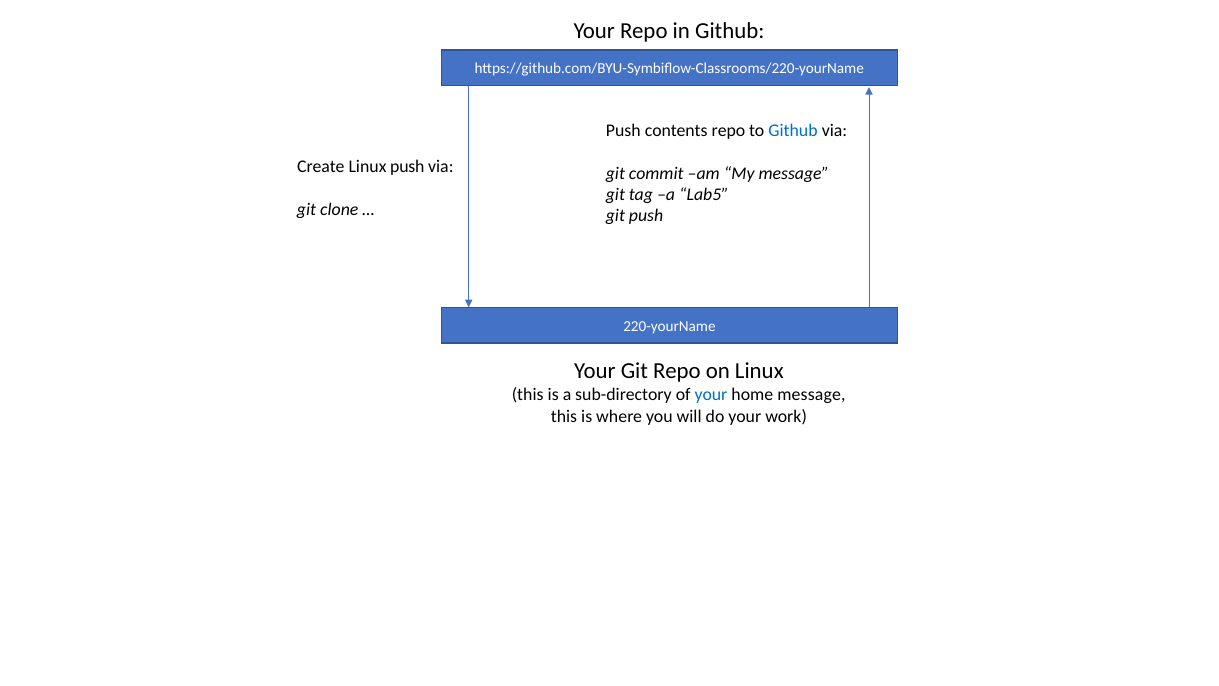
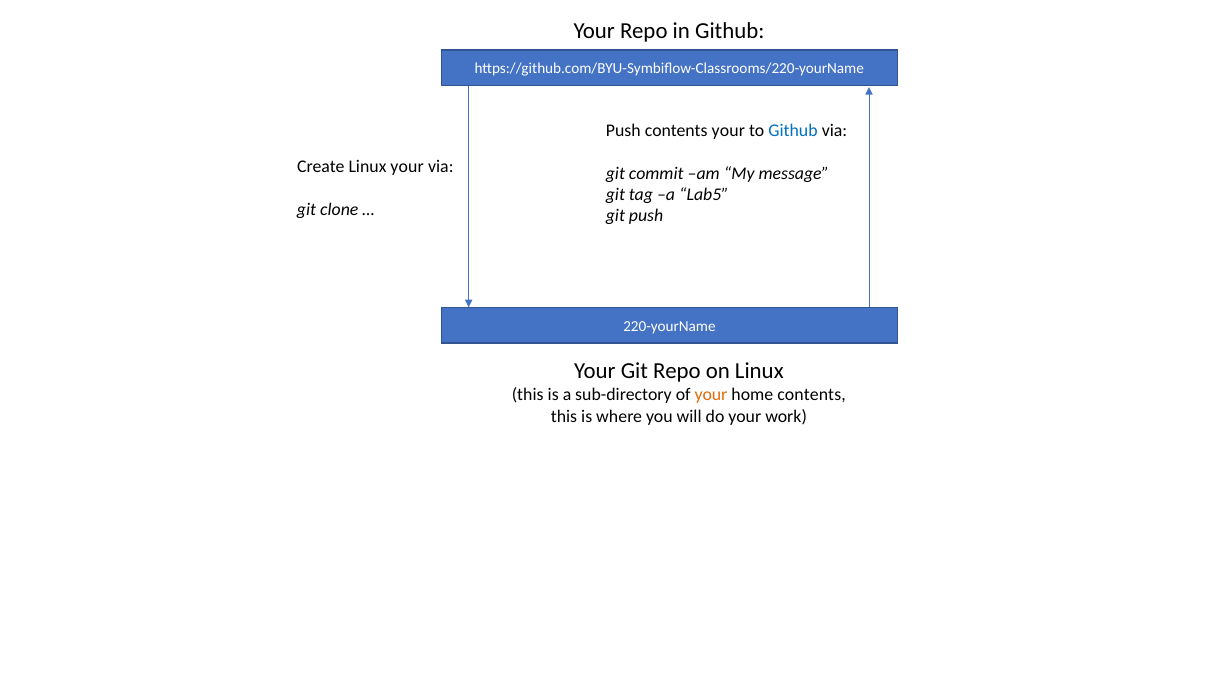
contents repo: repo -> your
Linux push: push -> your
your at (711, 395) colour: blue -> orange
home message: message -> contents
